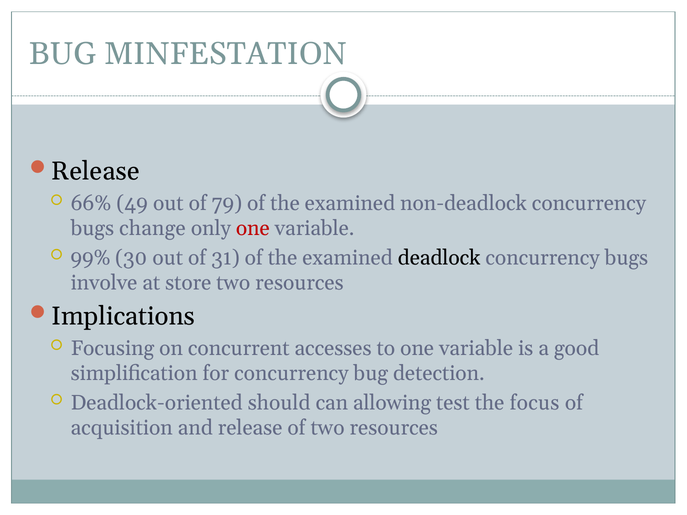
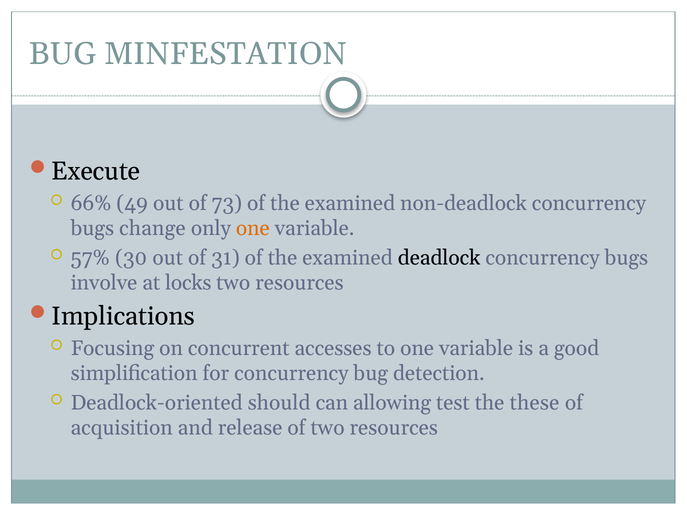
Release at (96, 171): Release -> Execute
79: 79 -> 73
one at (253, 229) colour: red -> orange
99%: 99% -> 57%
store: store -> locks
focus: focus -> these
